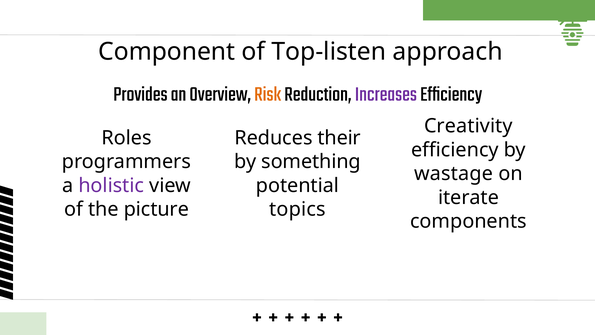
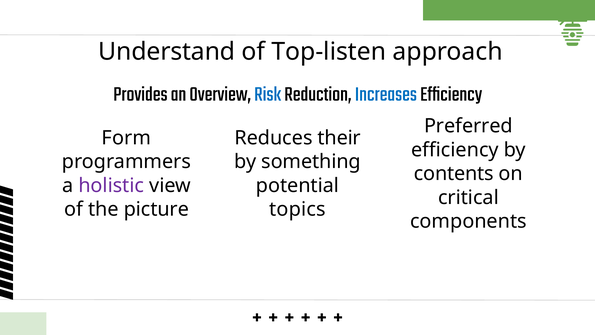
Component: Component -> Understand
Risk colour: orange -> blue
Increases colour: purple -> blue
Creativity: Creativity -> Preferred
Roles: Roles -> Form
wastage: wastage -> contents
iterate: iterate -> critical
